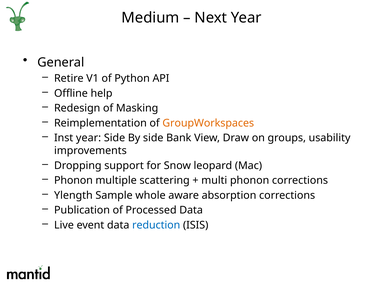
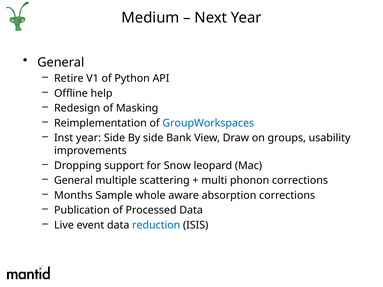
GroupWorkspaces colour: orange -> blue
Phonon at (73, 181): Phonon -> General
Ylength: Ylength -> Months
